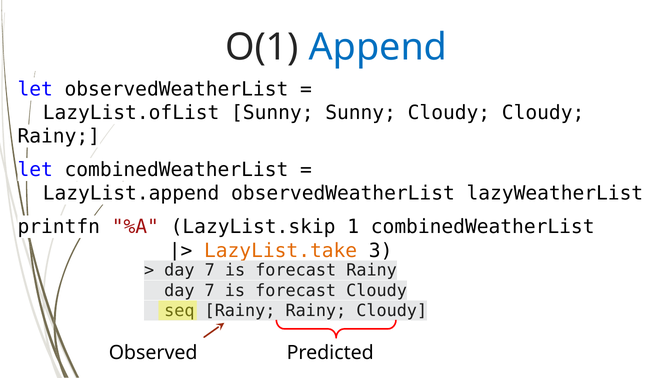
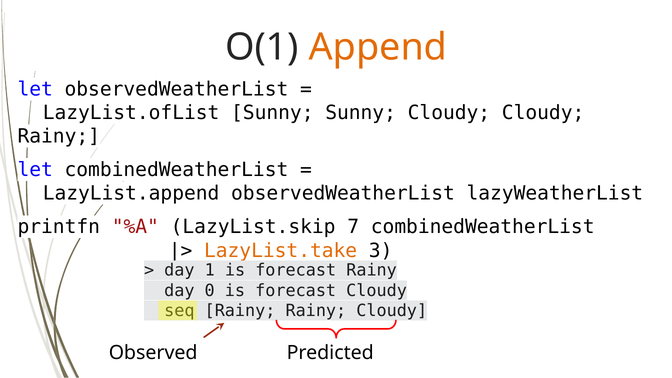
Append colour: blue -> orange
1: 1 -> 7
7 at (210, 270): 7 -> 1
7 at (210, 291): 7 -> 0
